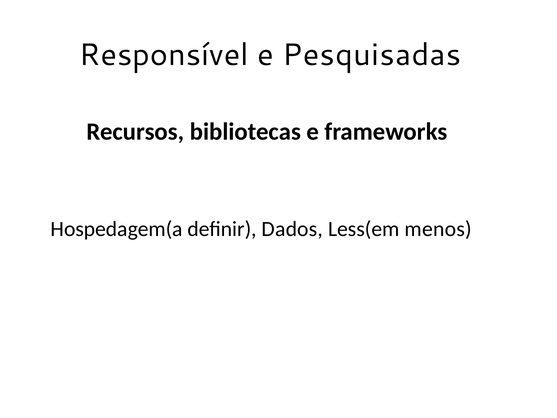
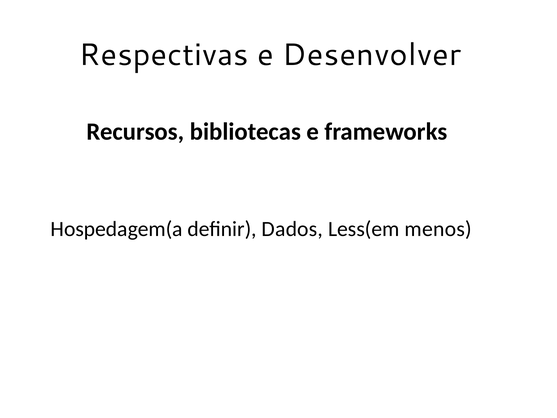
Responsível: Responsível -> Respectivas
Pesquisadas: Pesquisadas -> Desenvolver
